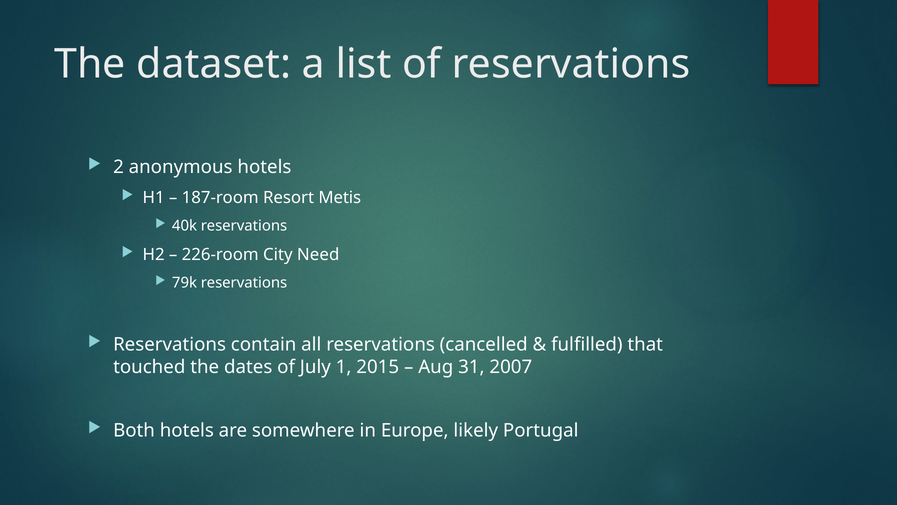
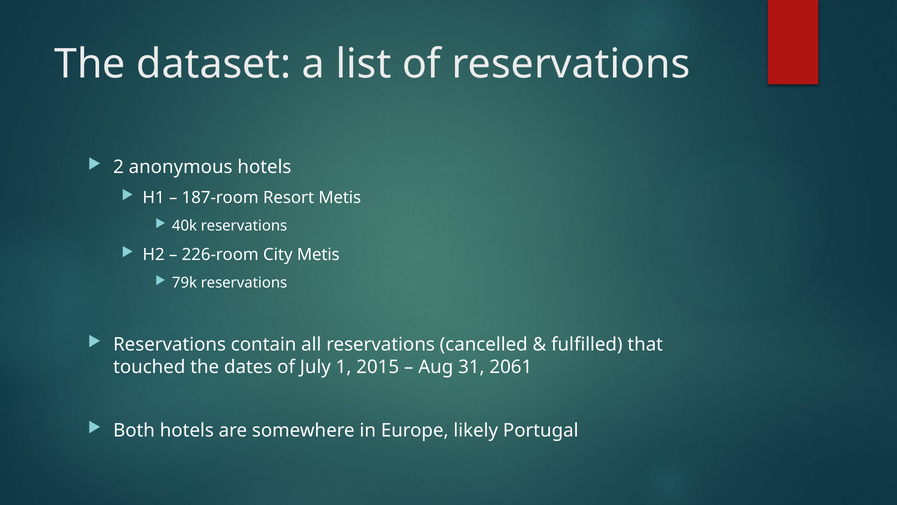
City Need: Need -> Metis
2007: 2007 -> 2061
